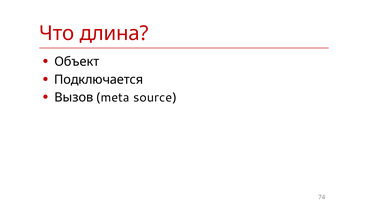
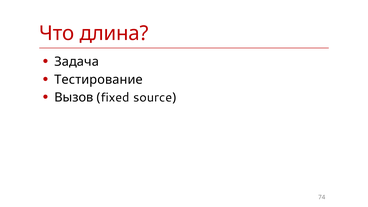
Объект: Объект -> Задача
Подключается: Подключается -> Тестирование
meta: meta -> fixed
